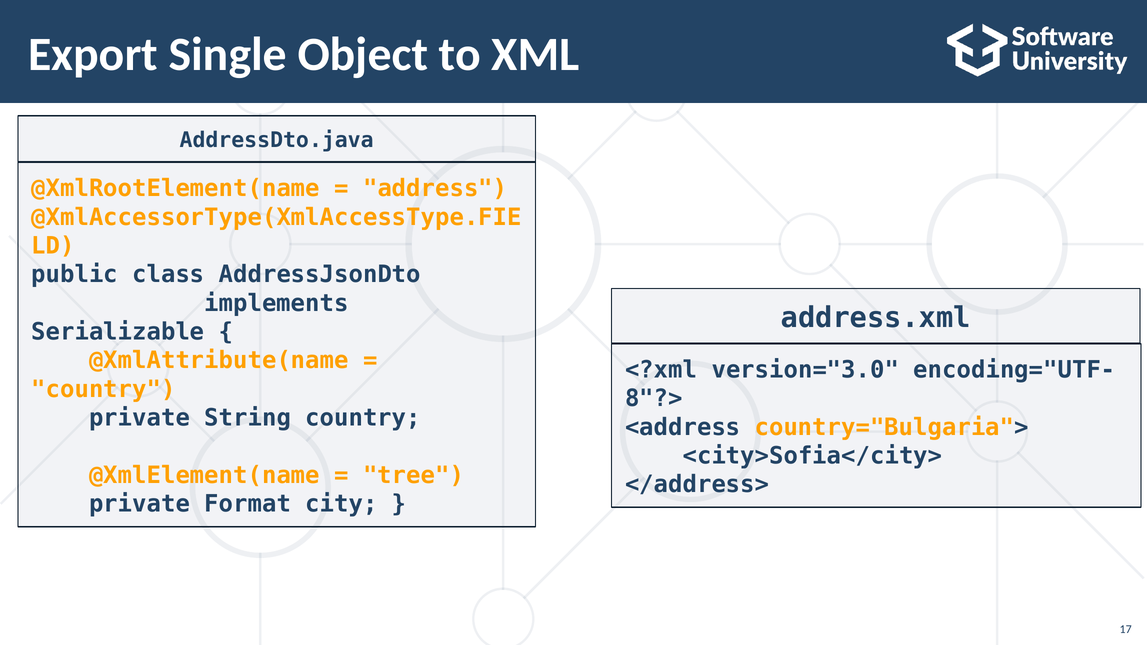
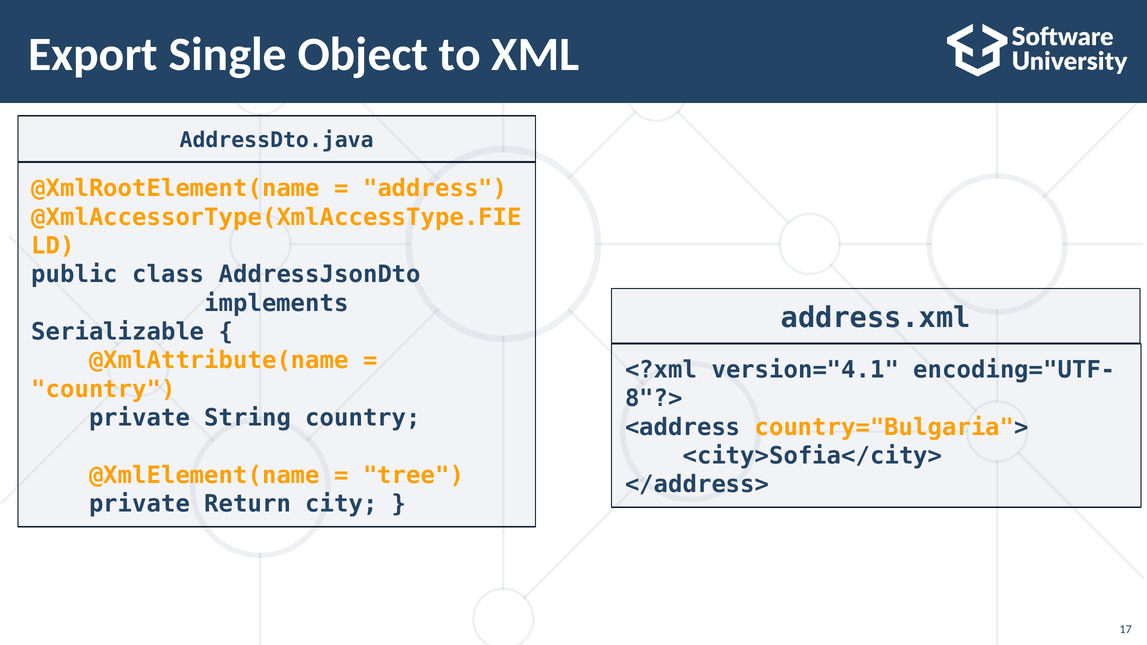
version="3.0: version="3.0 -> version="4.1
Format: Format -> Return
